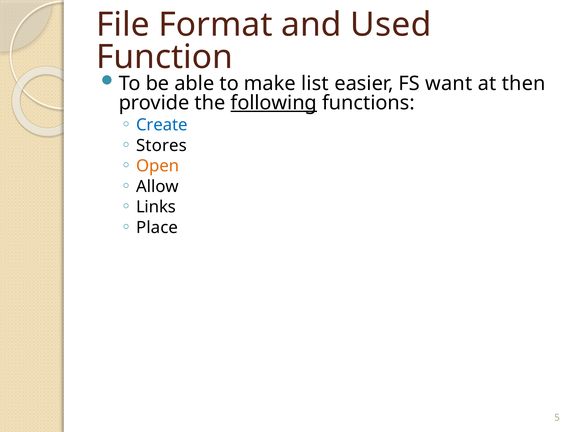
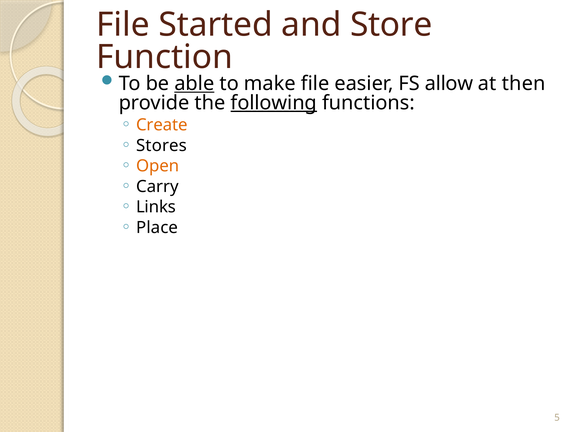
Format: Format -> Started
Used: Used -> Store
able underline: none -> present
make list: list -> file
want: want -> allow
Create colour: blue -> orange
Allow: Allow -> Carry
